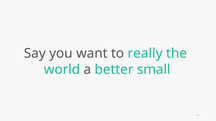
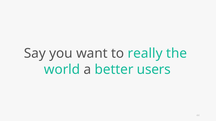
small: small -> users
